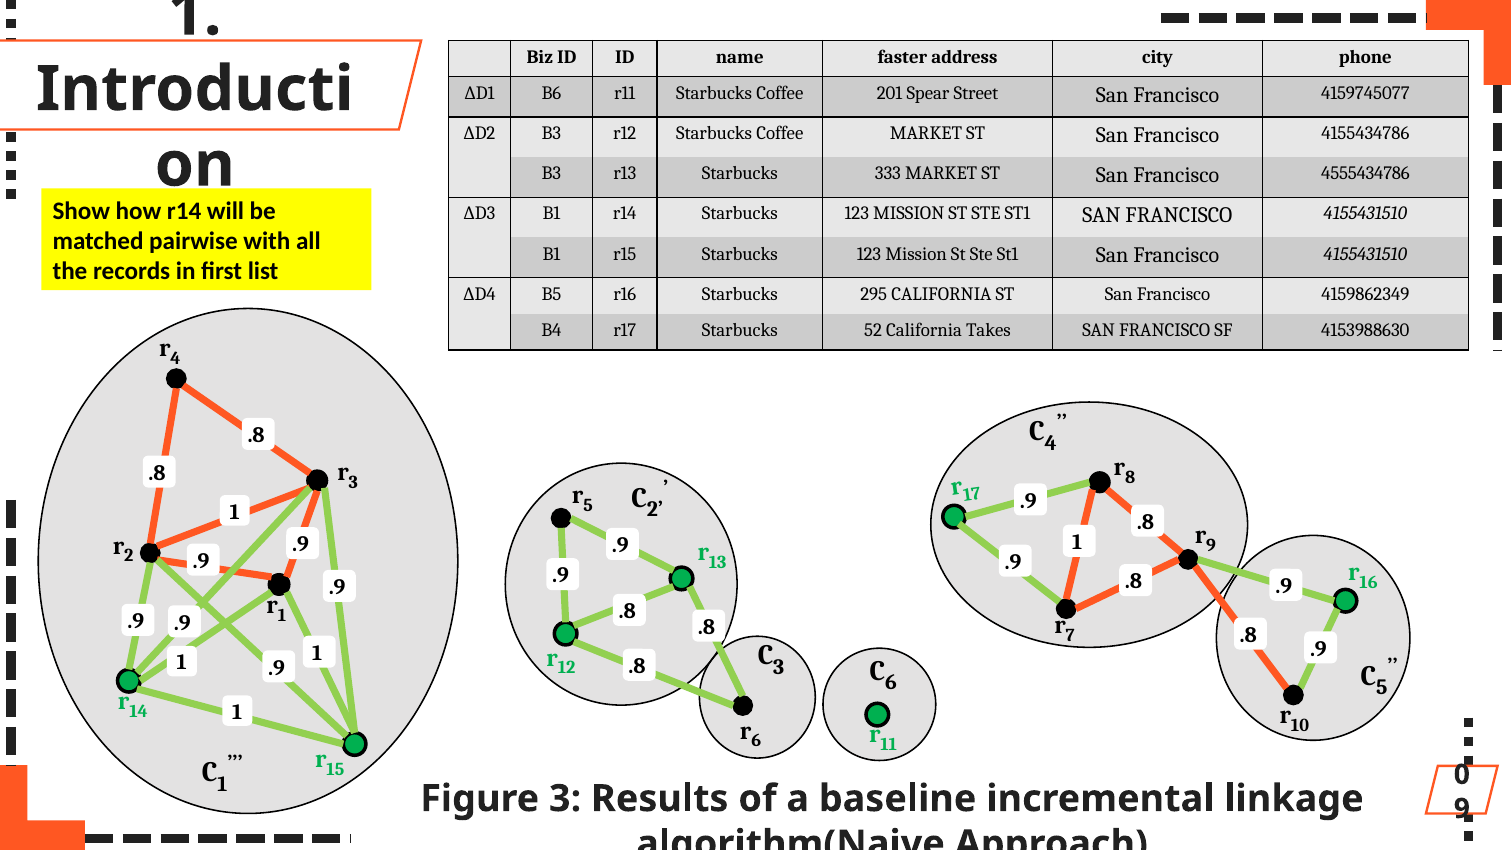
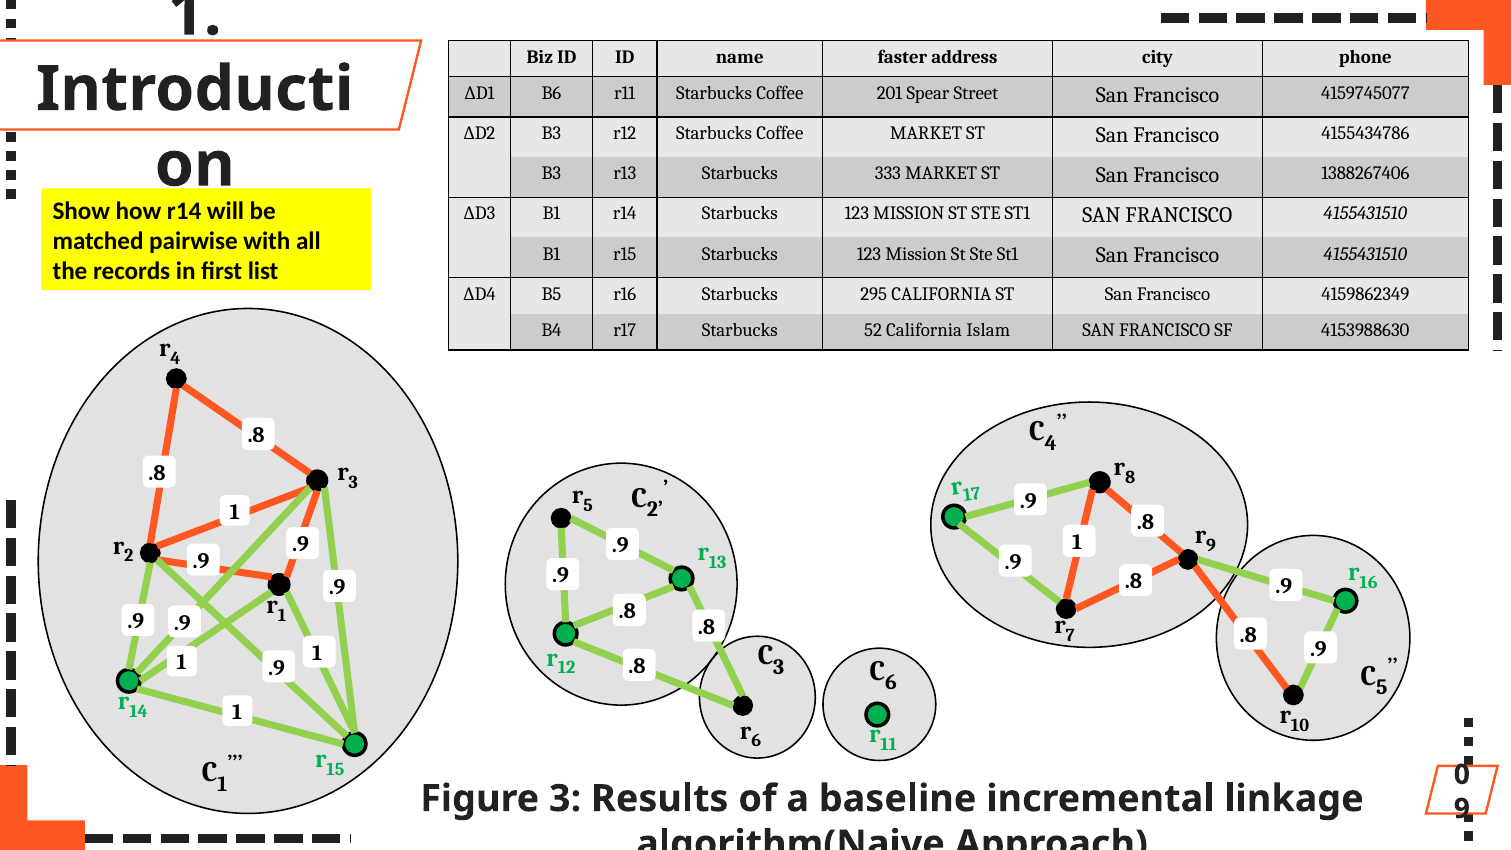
4555434786: 4555434786 -> 1388267406
Takes: Takes -> Islam
